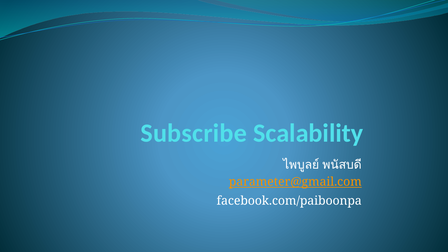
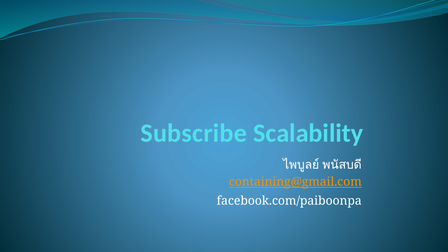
parameter@gmail.com: parameter@gmail.com -> containing@gmail.com
